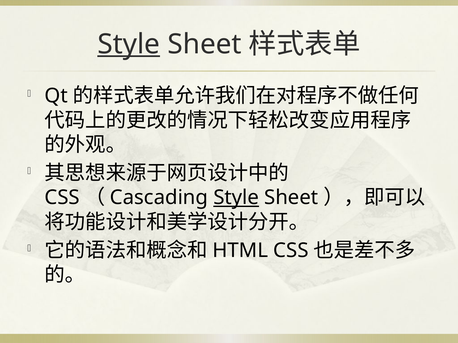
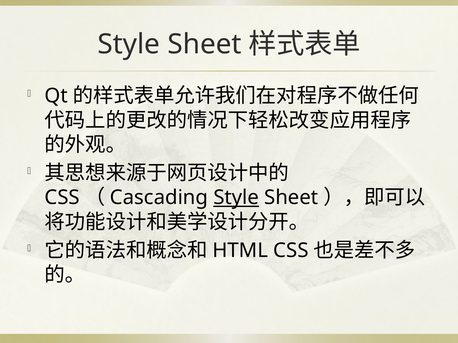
Style at (129, 44) underline: present -> none
